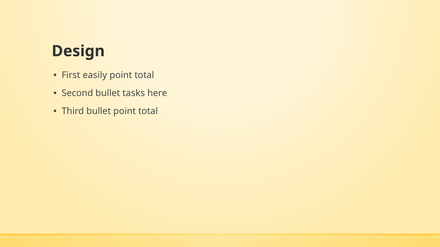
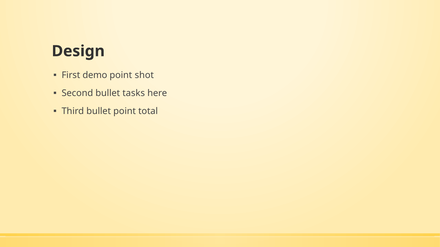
easily: easily -> demo
total at (144, 75): total -> shot
